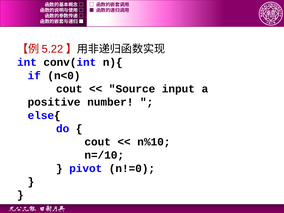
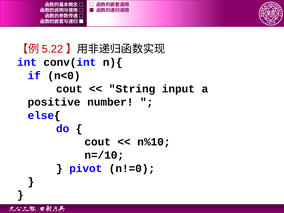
Source: Source -> String
